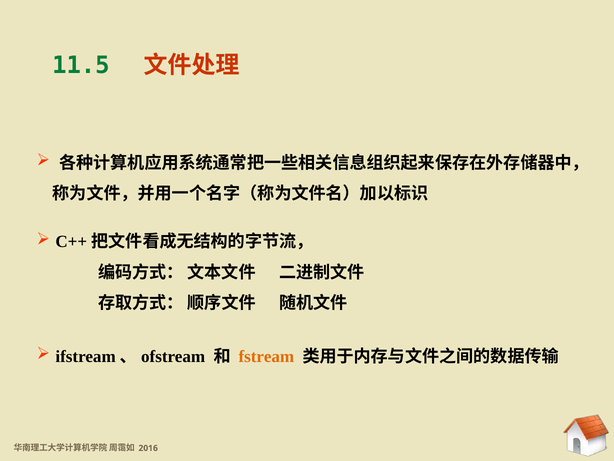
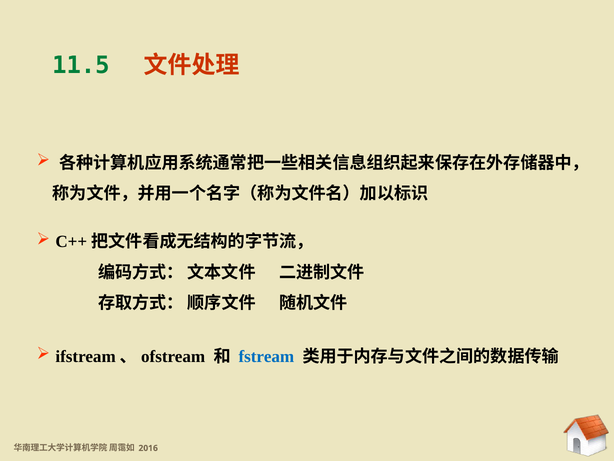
fstream colour: orange -> blue
